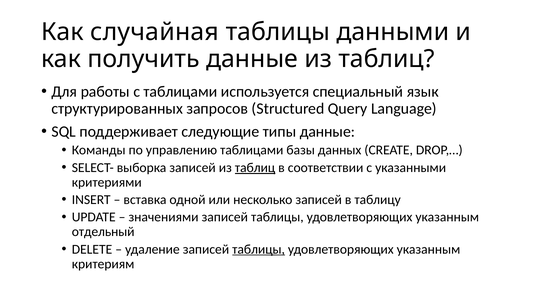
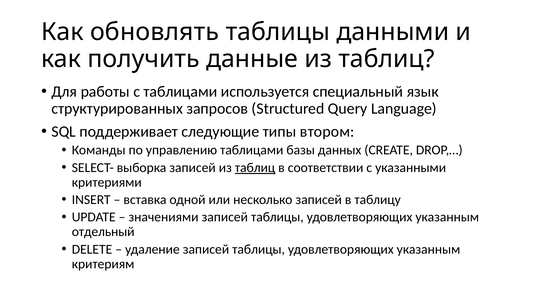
случайная: случайная -> обновлять
типы данные: данные -> втором
таблицы at (259, 249) underline: present -> none
